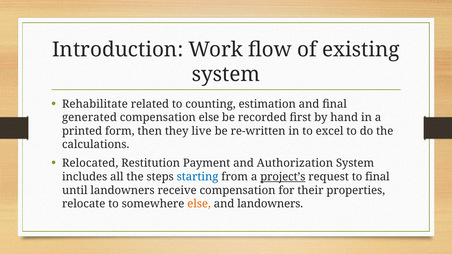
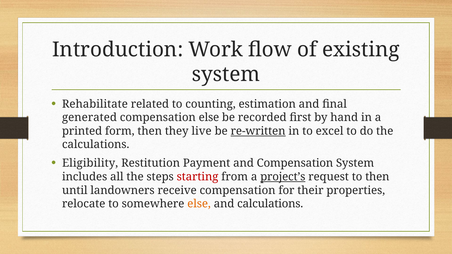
re-written underline: none -> present
Relocated: Relocated -> Eligibility
and Authorization: Authorization -> Compensation
starting colour: blue -> red
to final: final -> then
and landowners: landowners -> calculations
